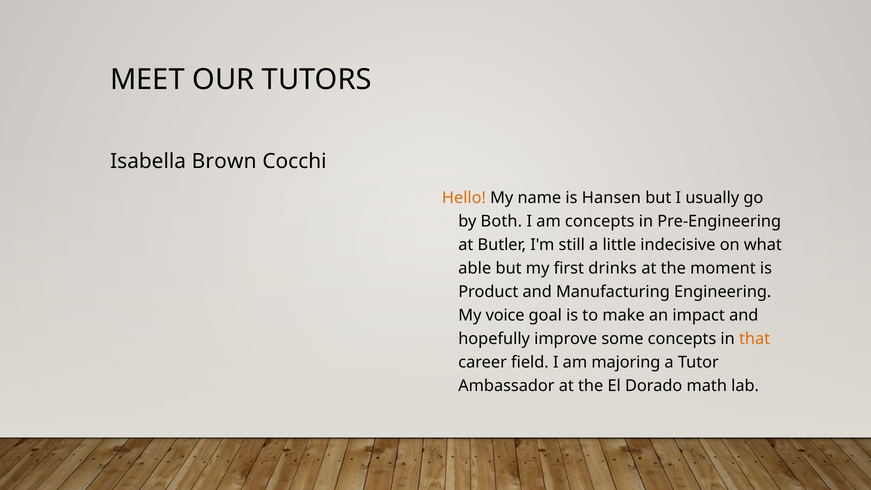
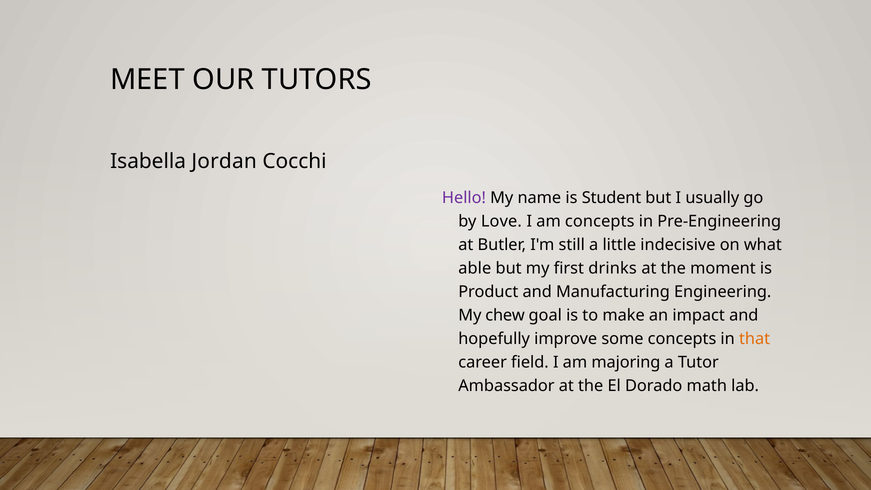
Brown: Brown -> Jordan
Hello colour: orange -> purple
Hansen: Hansen -> Student
Both: Both -> Love
voice: voice -> chew
